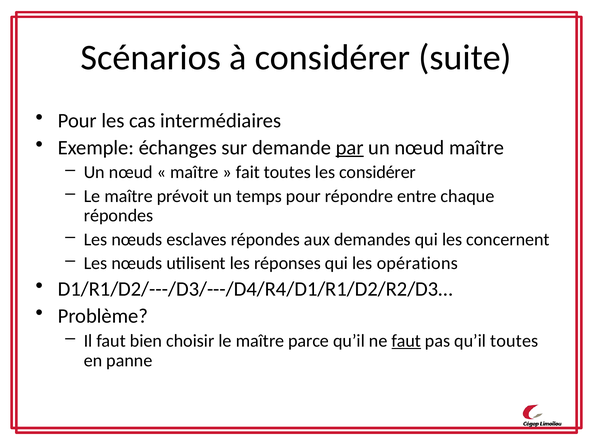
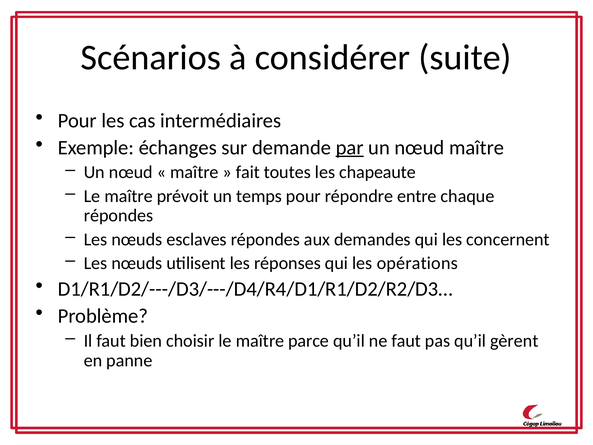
les considérer: considérer -> chapeaute
faut at (406, 341) underline: present -> none
qu’il toutes: toutes -> gèrent
